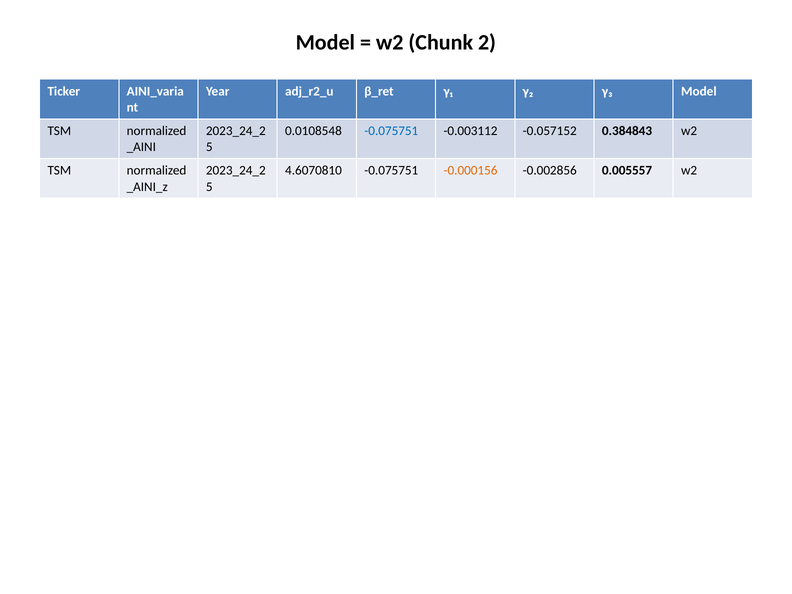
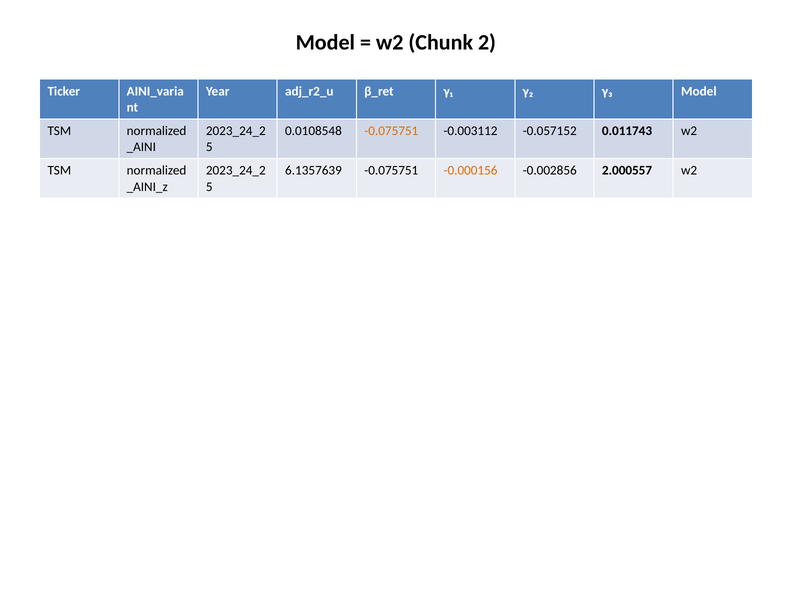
-0.075751 at (391, 131) colour: blue -> orange
0.384843: 0.384843 -> 0.011743
4.6070810: 4.6070810 -> 6.1357639
0.005557: 0.005557 -> 2.000557
